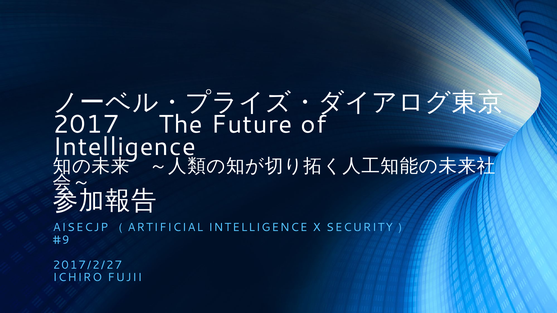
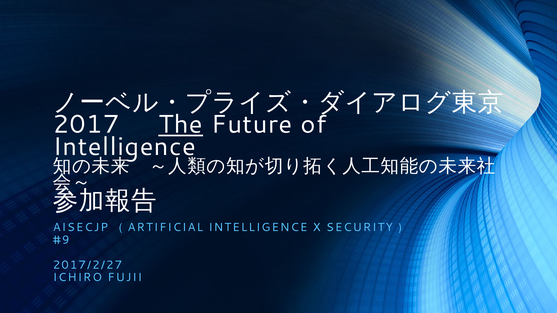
The underline: none -> present
